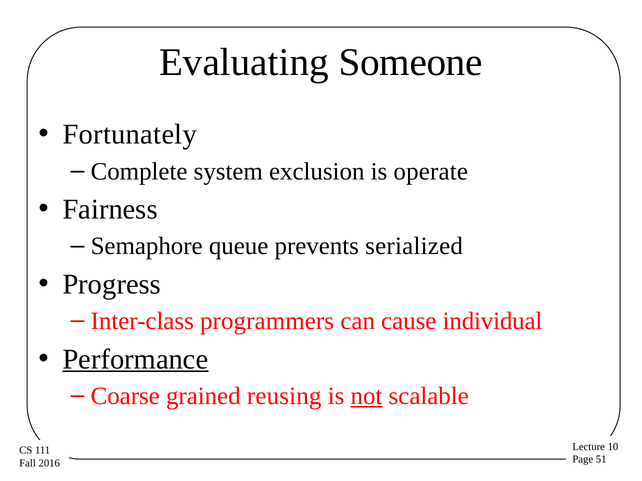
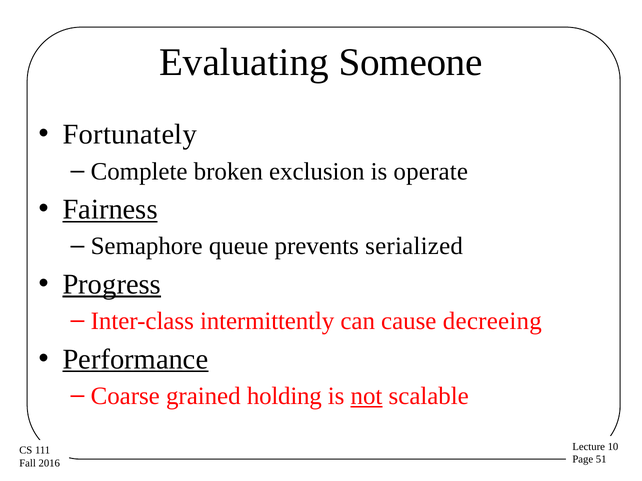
system: system -> broken
Fairness underline: none -> present
Progress underline: none -> present
programmers: programmers -> intermittently
individual: individual -> decreeing
reusing: reusing -> holding
